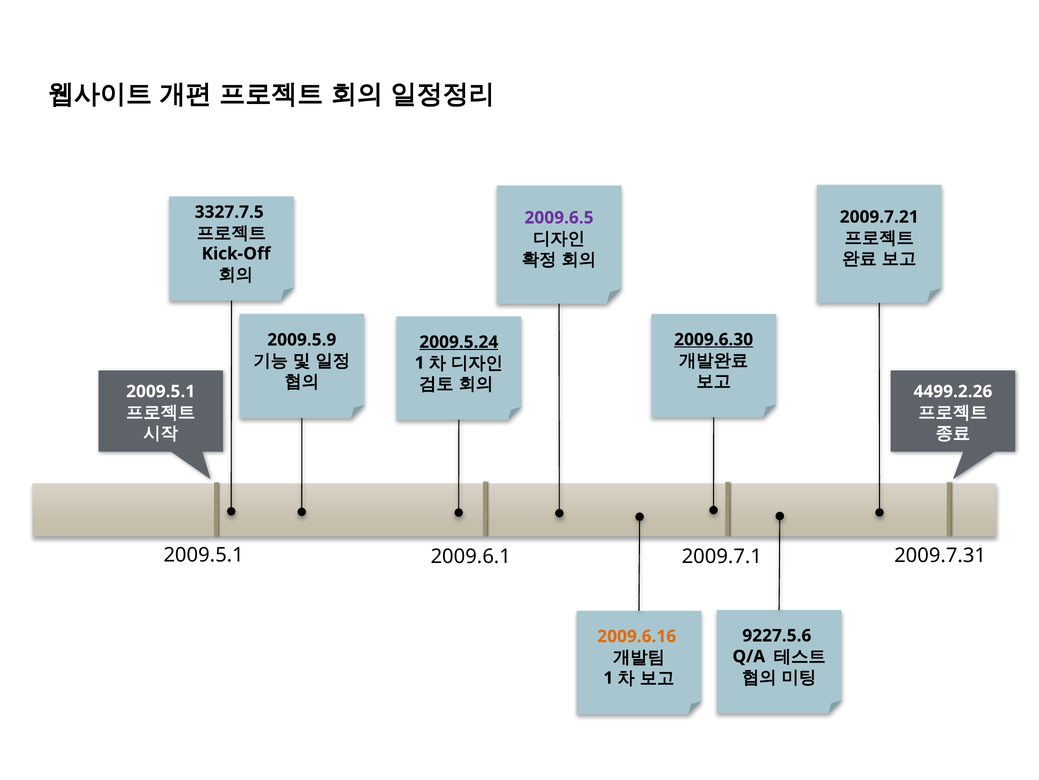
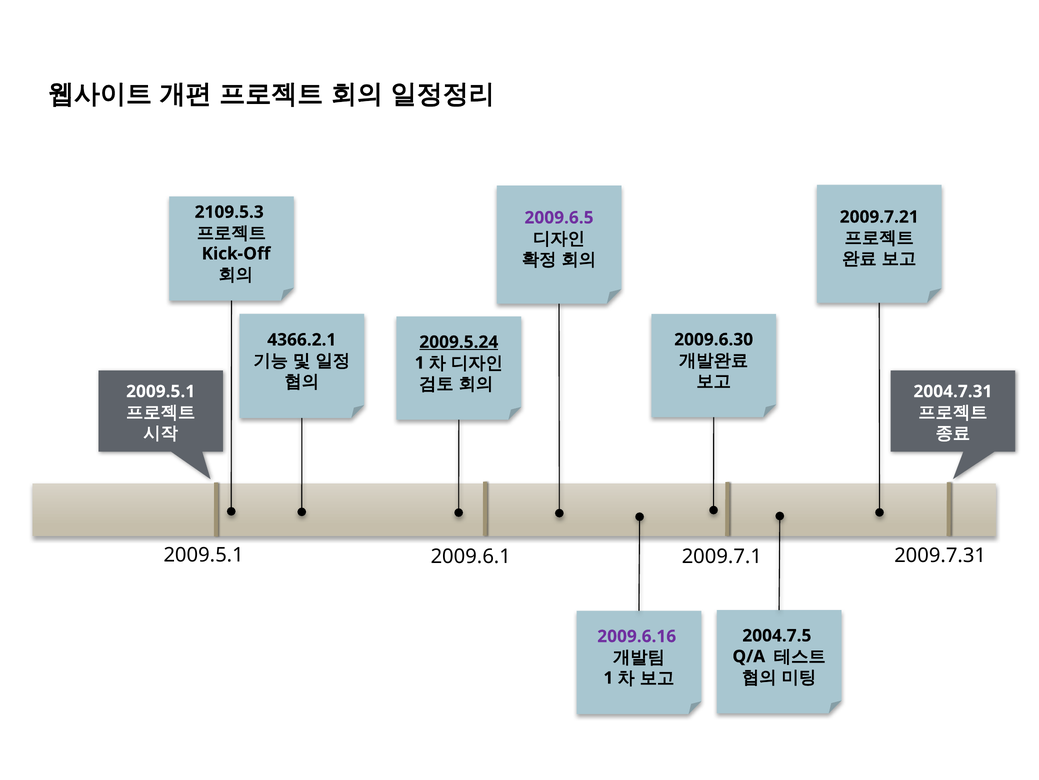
3327.7.5: 3327.7.5 -> 2109.5.3
2009.6.30 underline: present -> none
2009.5.9: 2009.5.9 -> 4366.2.1
4499.2.26: 4499.2.26 -> 2004.7.31
9227.5.6: 9227.5.6 -> 2004.7.5
2009.6.16 colour: orange -> purple
